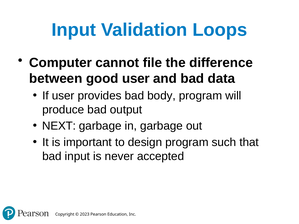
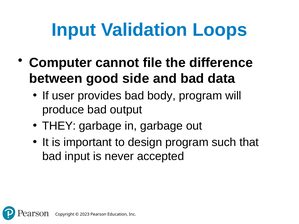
good user: user -> side
NEXT: NEXT -> THEY
